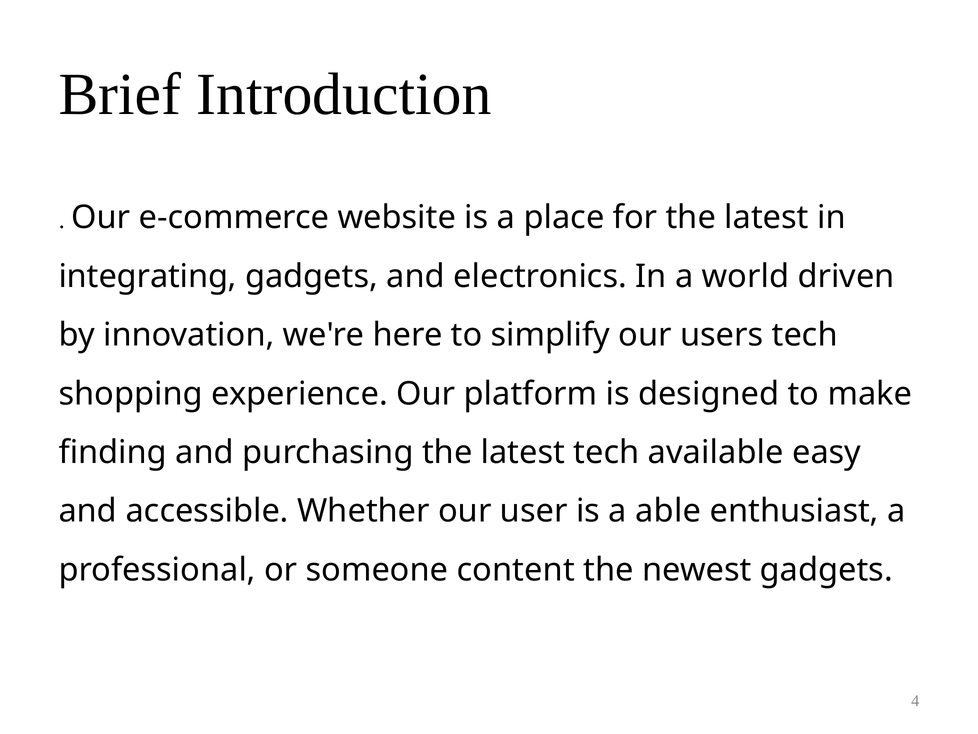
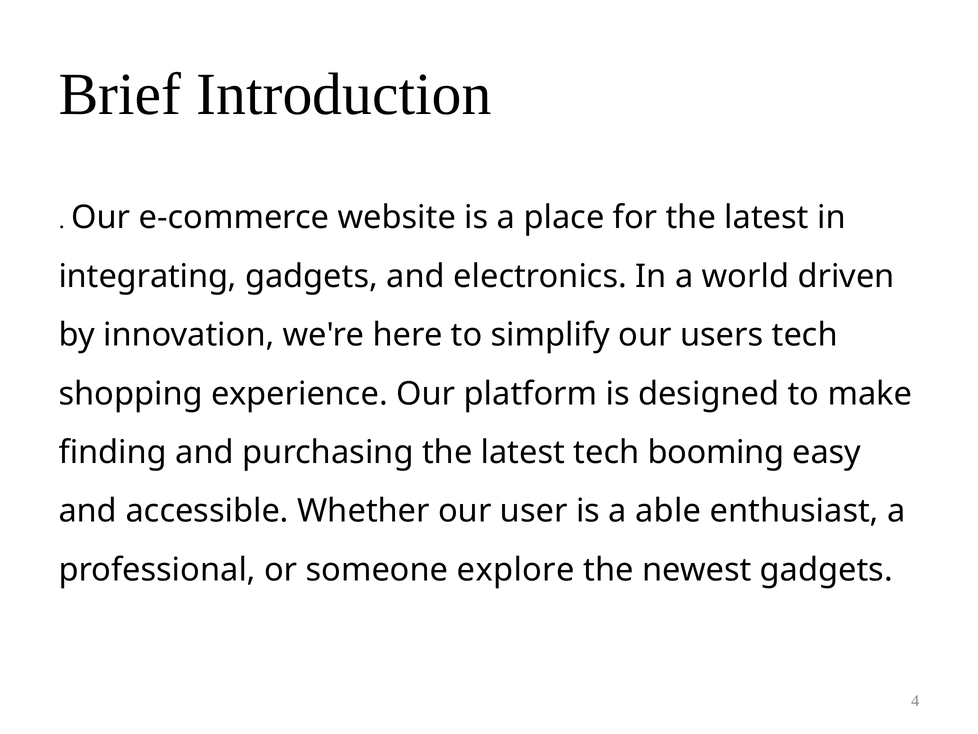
available: available -> booming
content: content -> explore
